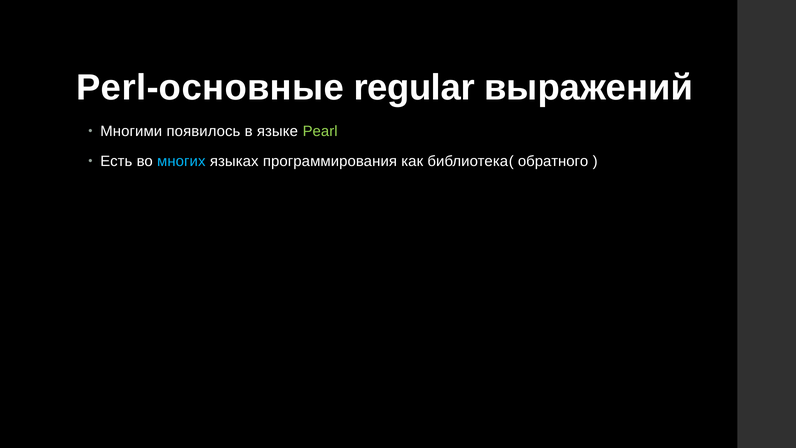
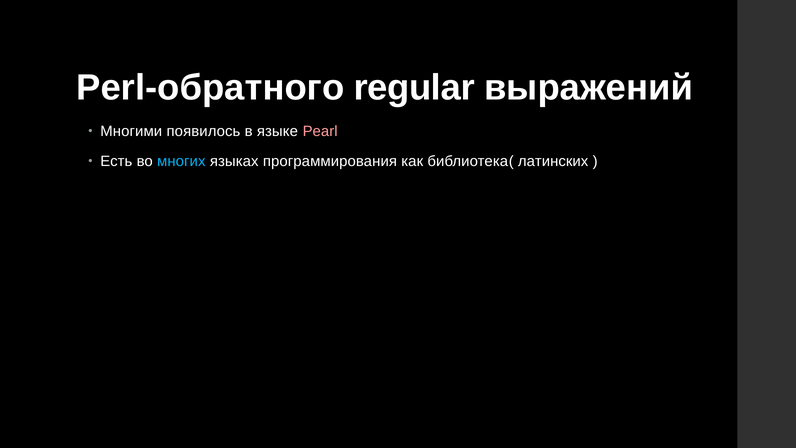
Perl-основные: Perl-основные -> Perl-обратного
Pearl colour: light green -> pink
обратного: обратного -> латинских
